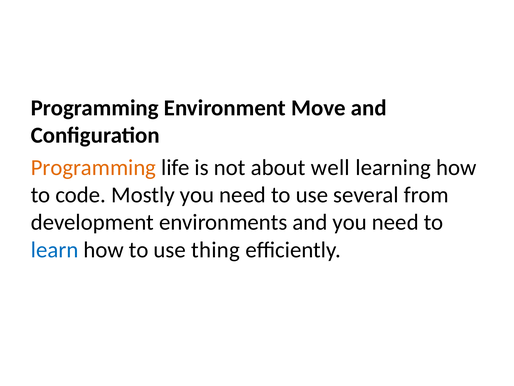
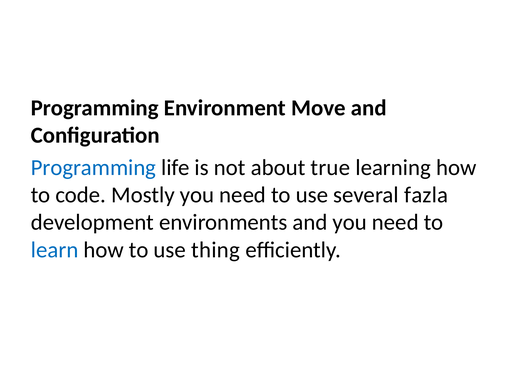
Programming at (93, 167) colour: orange -> blue
well: well -> true
from: from -> fazla
